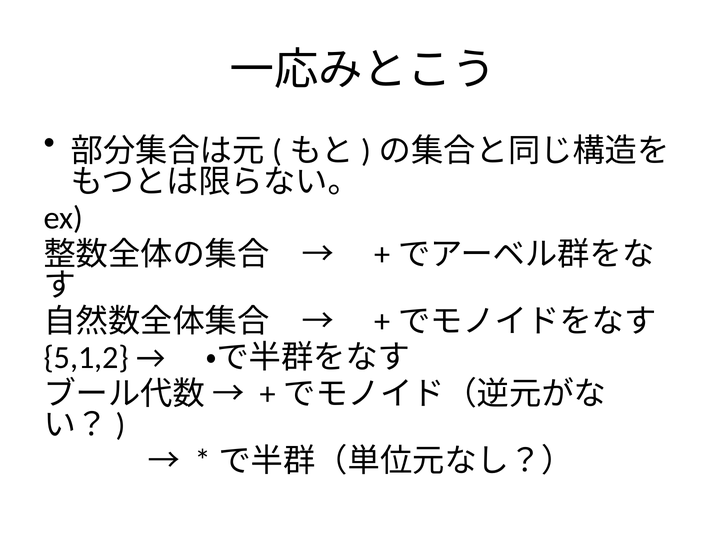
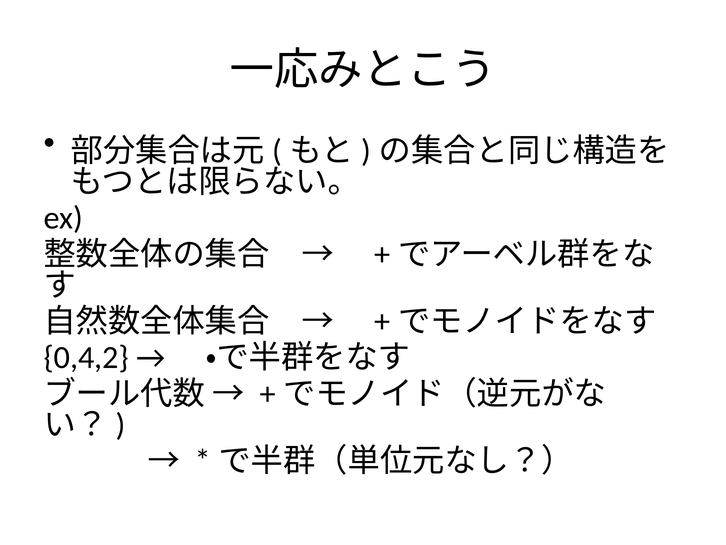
5,1,2: 5,1,2 -> 0,4,2
